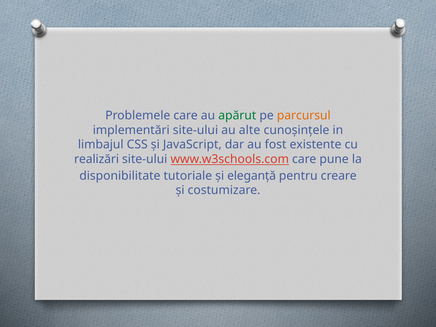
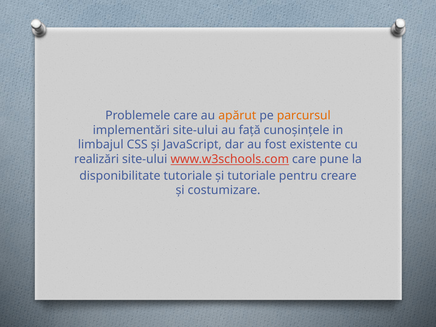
apărut colour: green -> orange
alte: alte -> față
și eleganță: eleganță -> tutoriale
